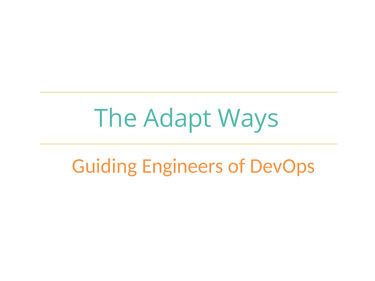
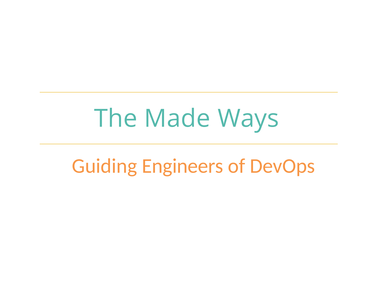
Adapt: Adapt -> Made
